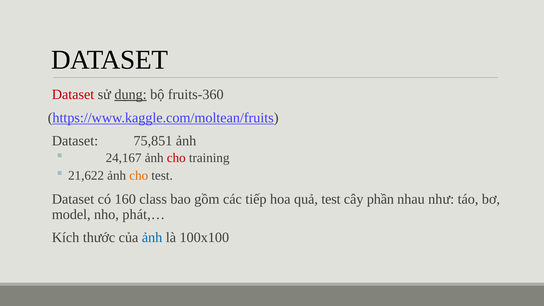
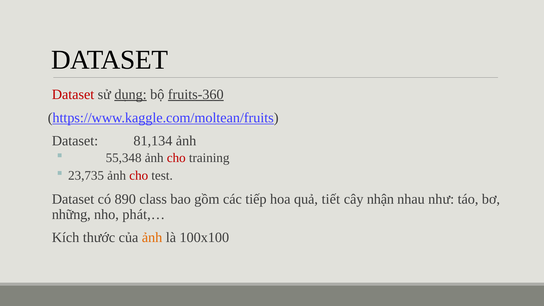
fruits-360 underline: none -> present
75,851: 75,851 -> 81,134
24,167: 24,167 -> 55,348
21,622: 21,622 -> 23,735
cho at (139, 175) colour: orange -> red
160: 160 -> 890
quả test: test -> tiết
phần: phần -> nhận
model: model -> những
ảnh at (152, 238) colour: blue -> orange
